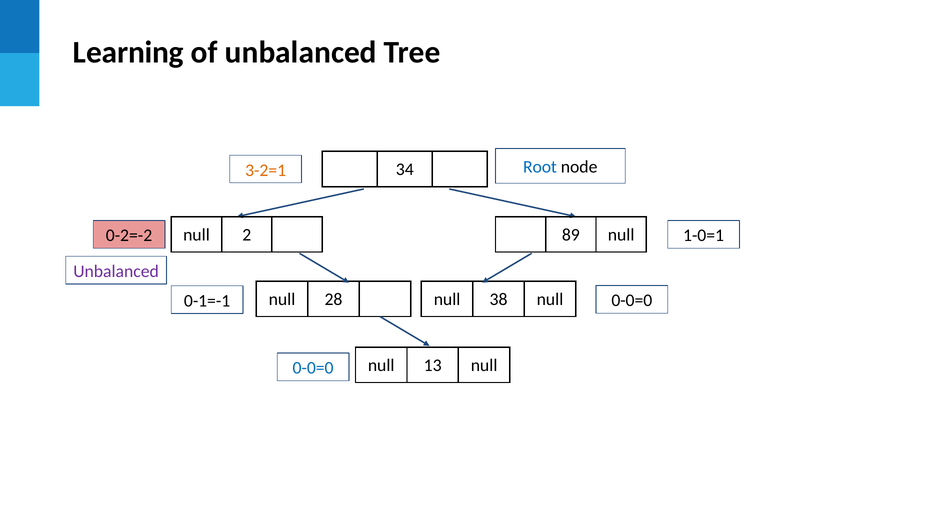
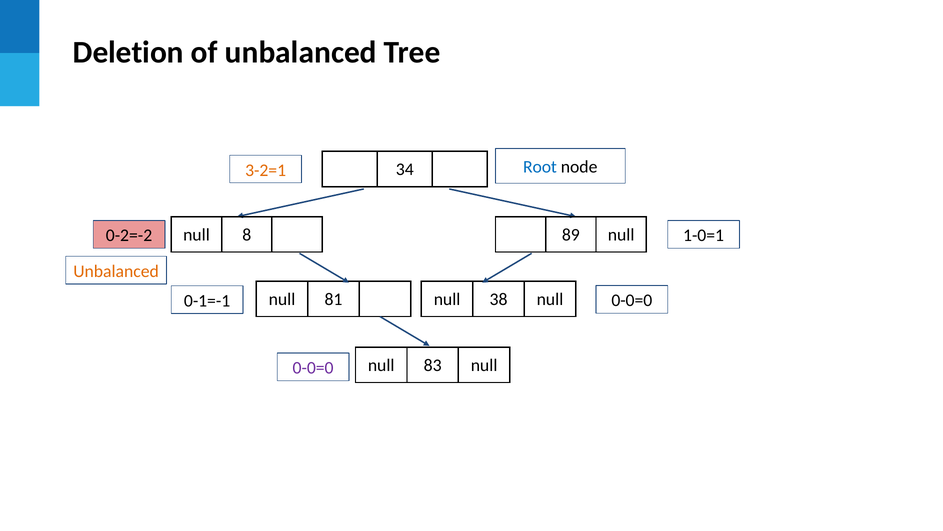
Learning: Learning -> Deletion
2: 2 -> 8
Unbalanced at (116, 271) colour: purple -> orange
28: 28 -> 81
13: 13 -> 83
0-0=0 at (313, 368) colour: blue -> purple
